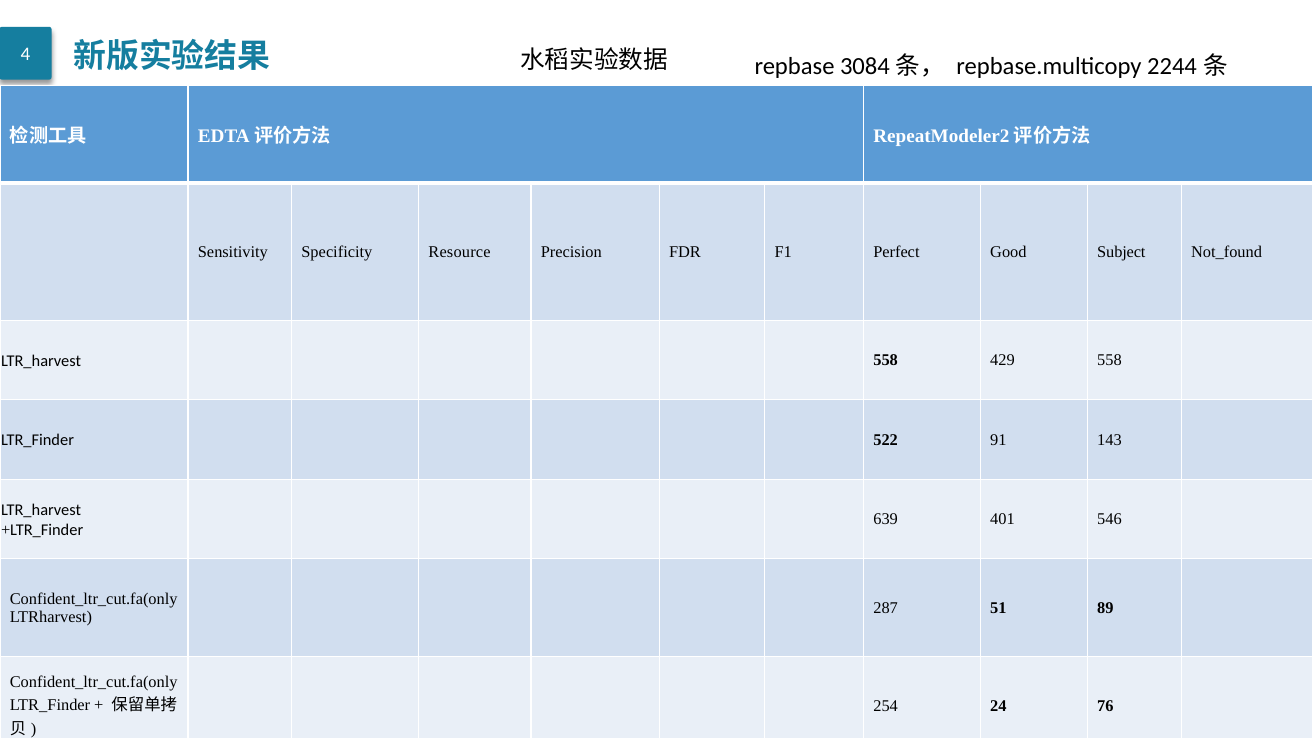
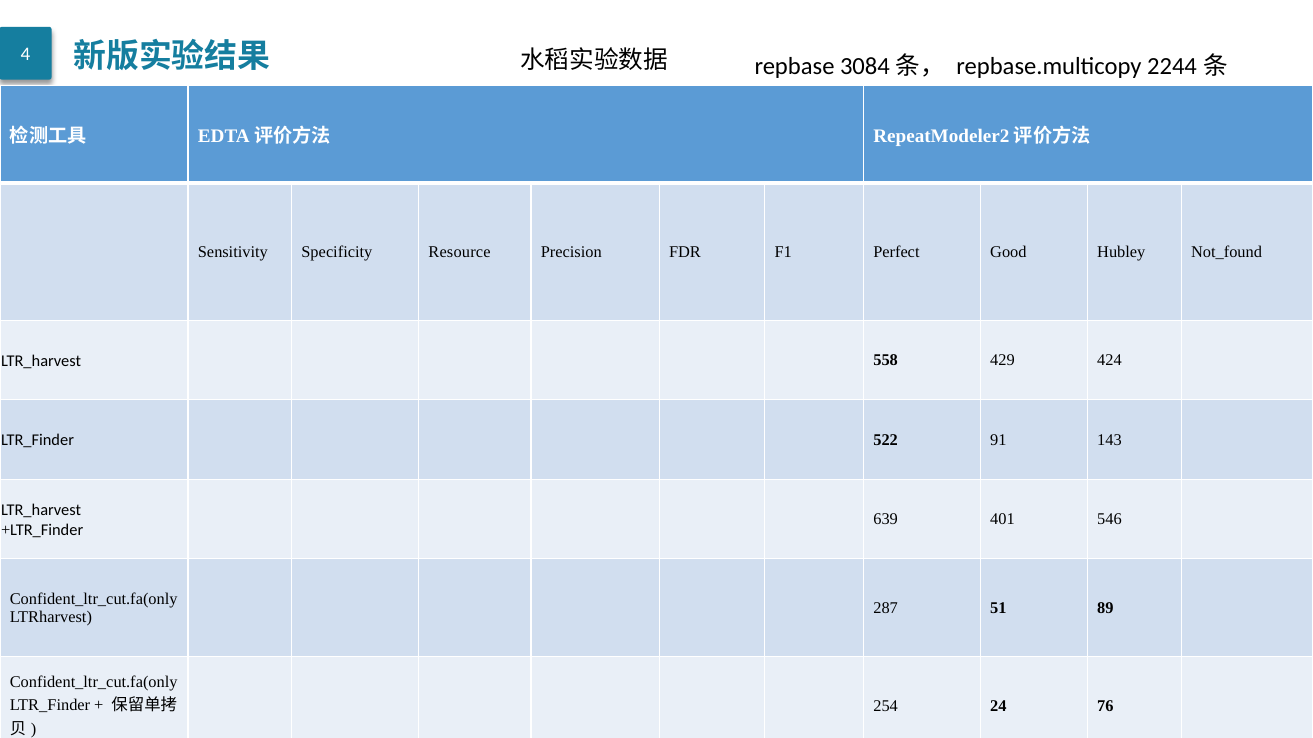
Subject: Subject -> Hubley
429 558: 558 -> 424
